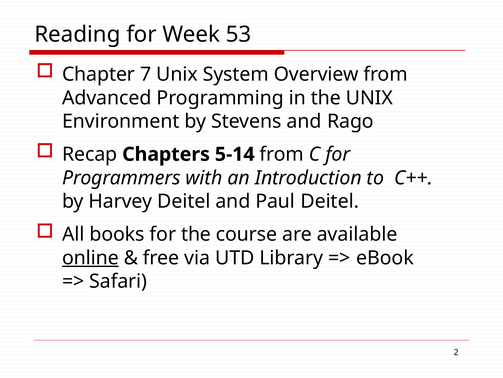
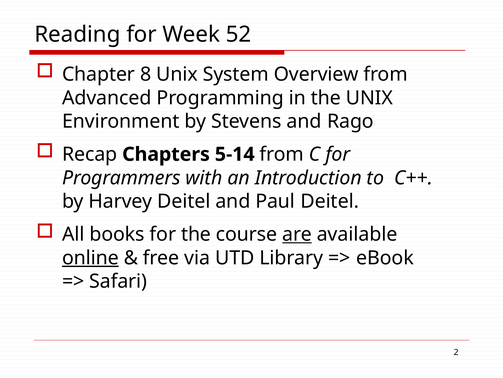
53: 53 -> 52
7: 7 -> 8
are underline: none -> present
